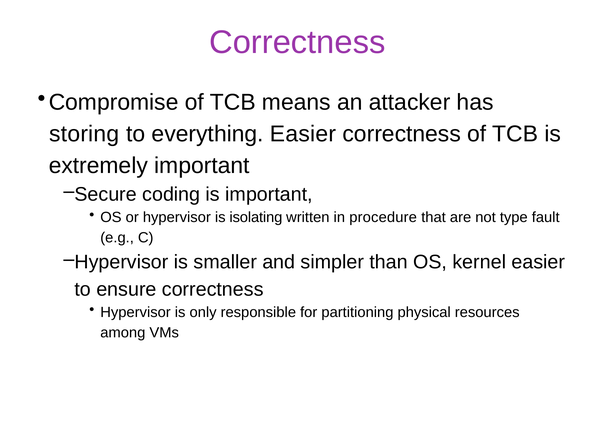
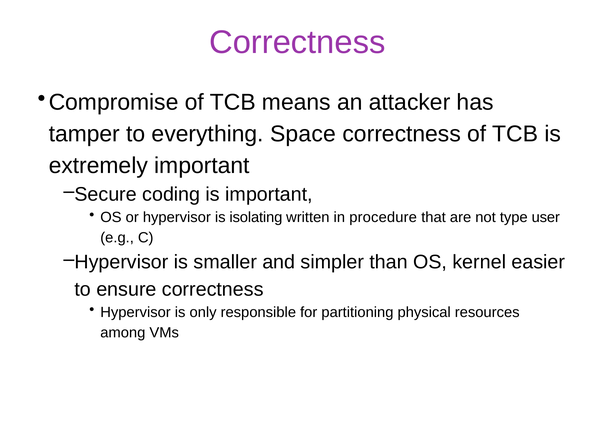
storing: storing -> tamper
everything Easier: Easier -> Space
fault: fault -> user
